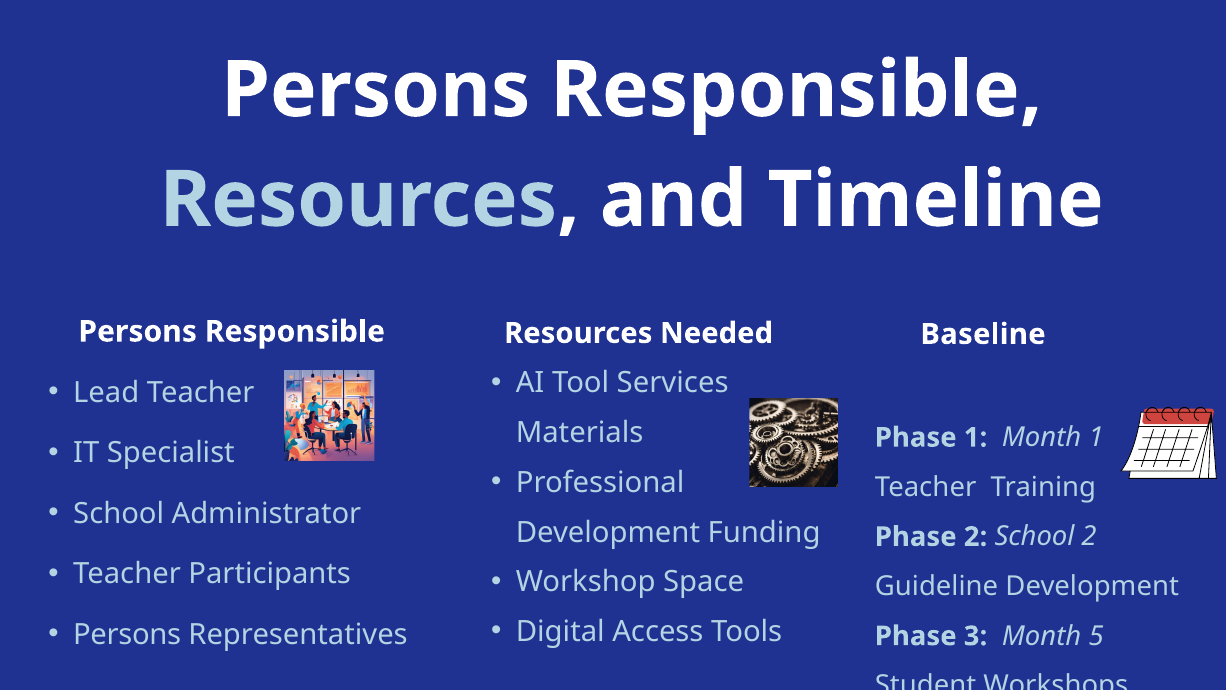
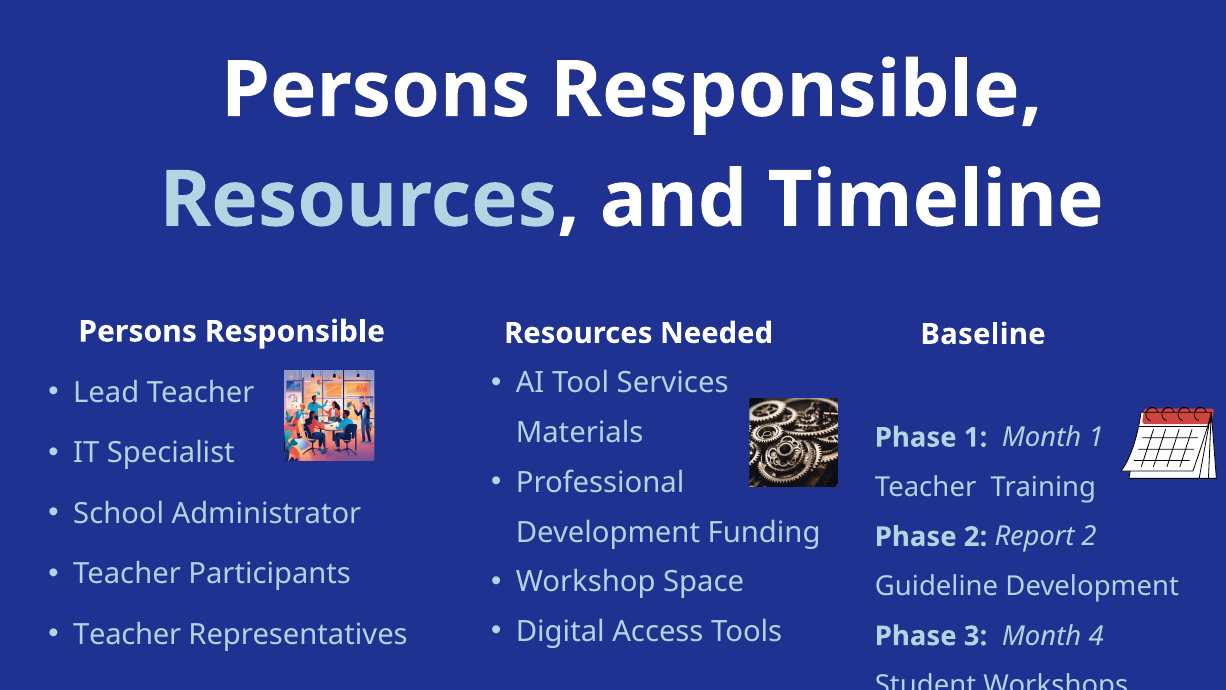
2 School: School -> Report
Persons at (127, 634): Persons -> Teacher
5: 5 -> 4
